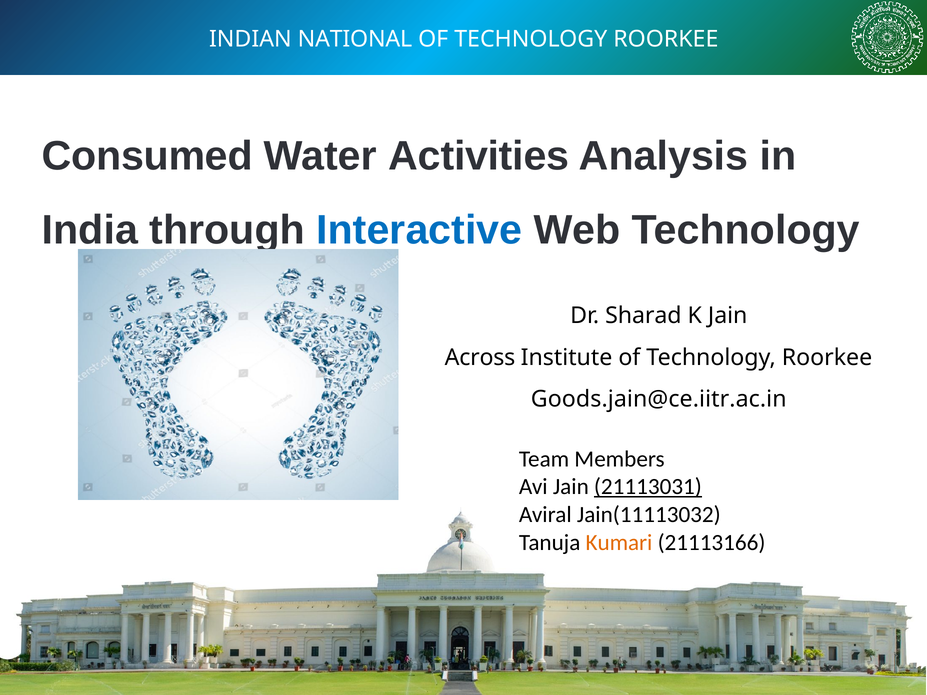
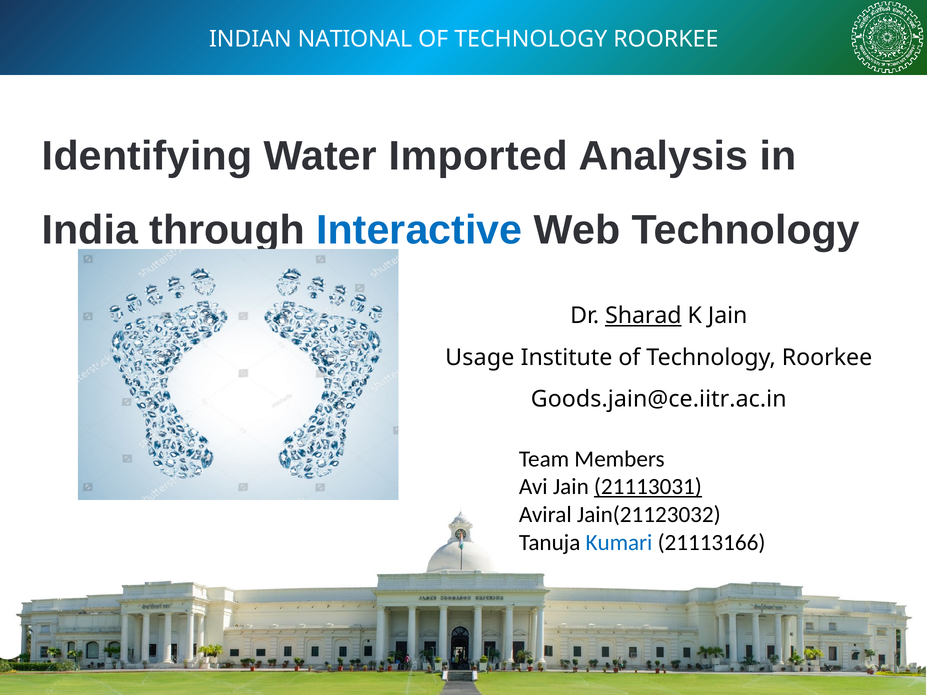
Consumed: Consumed -> Identifying
Activities: Activities -> Imported
Sharad underline: none -> present
Across: Across -> Usage
Jain(11113032: Jain(11113032 -> Jain(21123032
Kumari colour: orange -> blue
